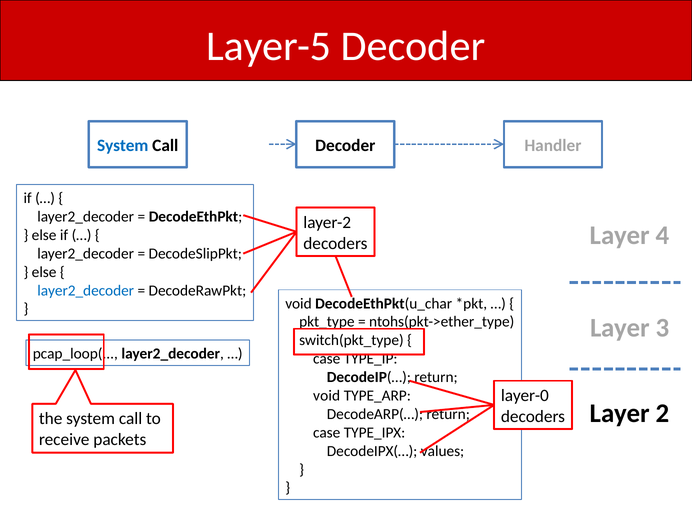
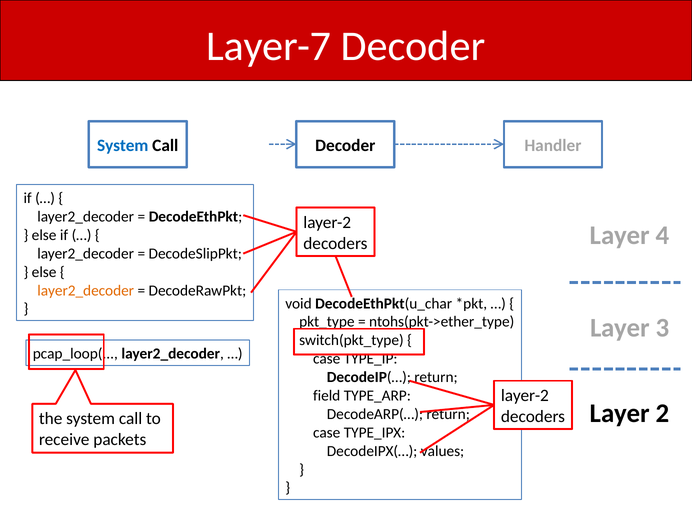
Layer-5: Layer-5 -> Layer-7
layer2_decoder at (86, 290) colour: blue -> orange
layer-0 at (525, 396): layer-0 -> layer-2
void at (327, 396): void -> field
